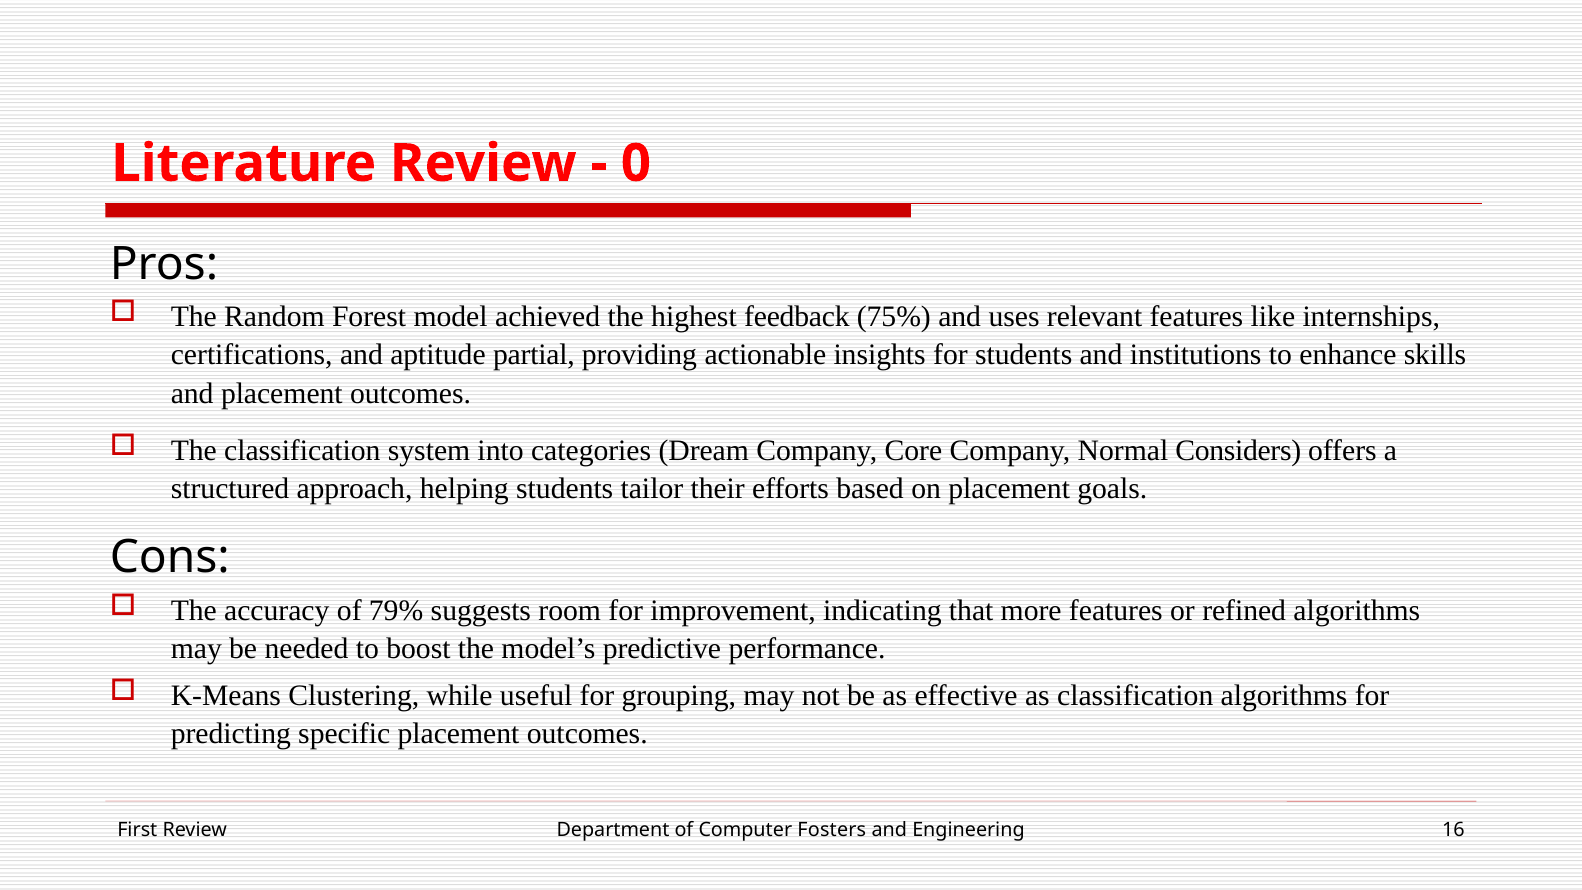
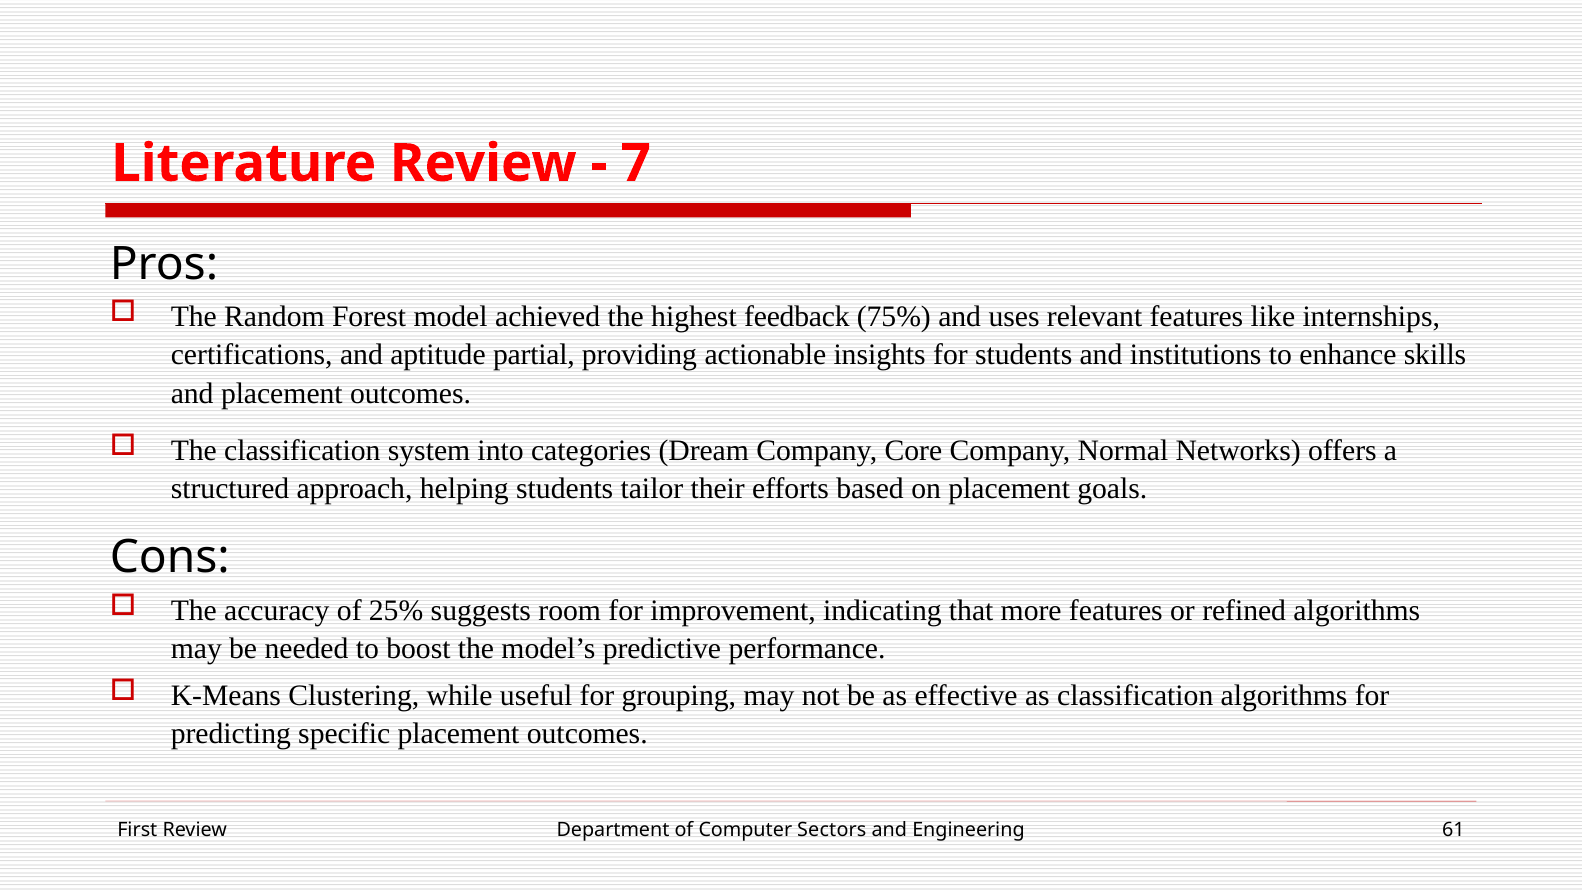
0: 0 -> 7
Considers: Considers -> Networks
79%: 79% -> 25%
Fosters: Fosters -> Sectors
16: 16 -> 61
